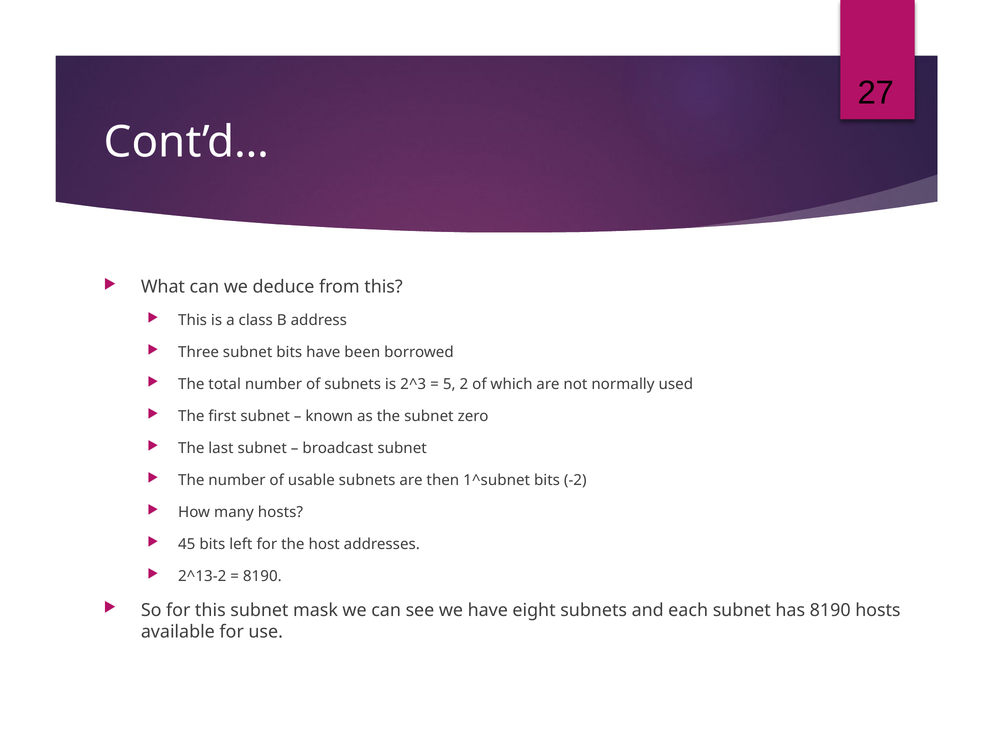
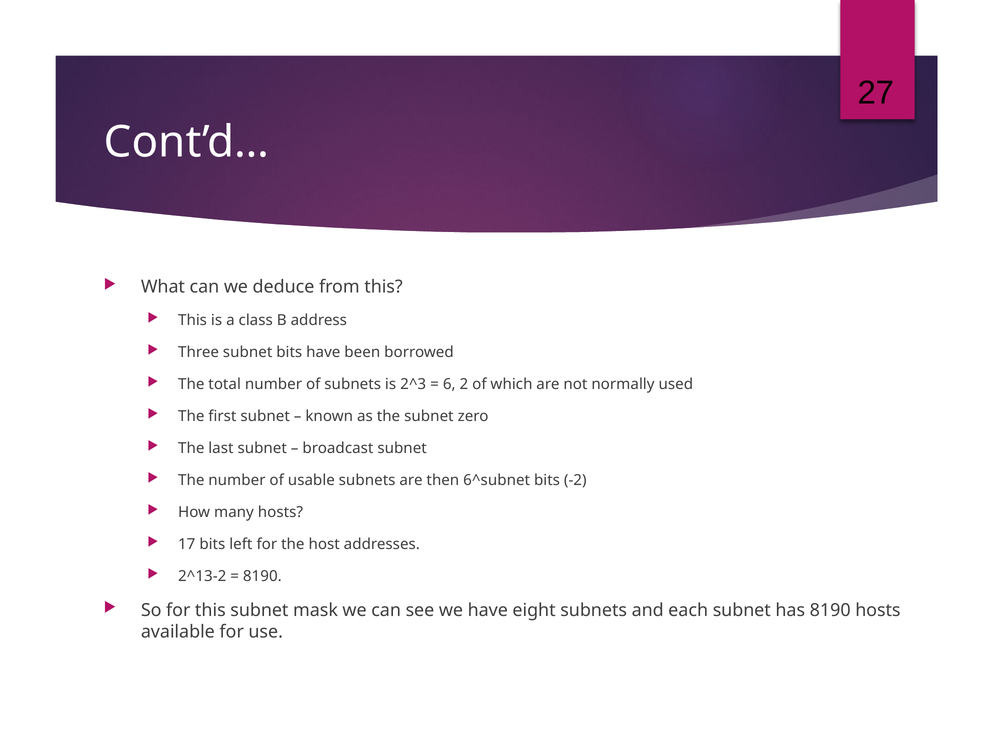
5: 5 -> 6
1^subnet: 1^subnet -> 6^subnet
45: 45 -> 17
